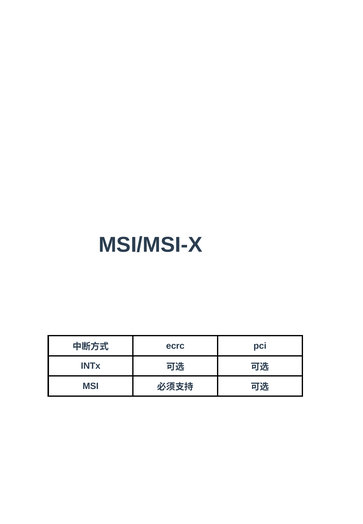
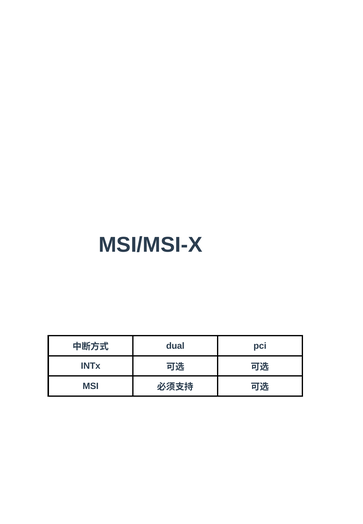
ecrc: ecrc -> dual
